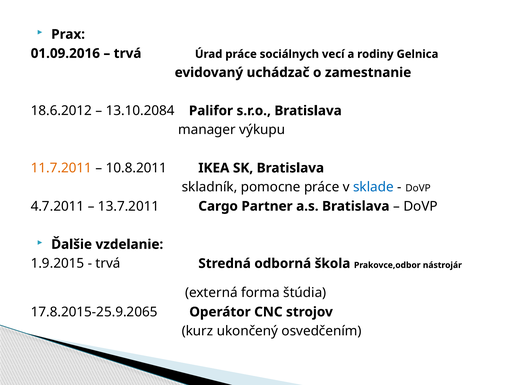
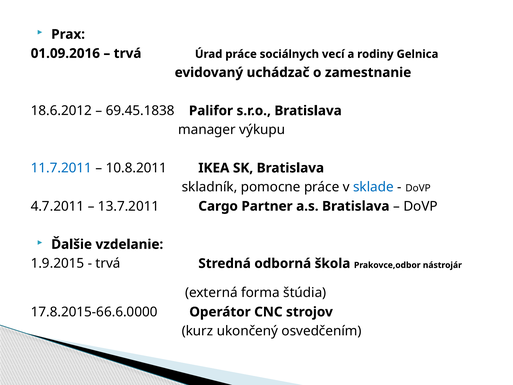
13.10.2084: 13.10.2084 -> 69.45.1838
11.7.2011 colour: orange -> blue
17.8.2015-25.9.2065: 17.8.2015-25.9.2065 -> 17.8.2015-66.6.0000
